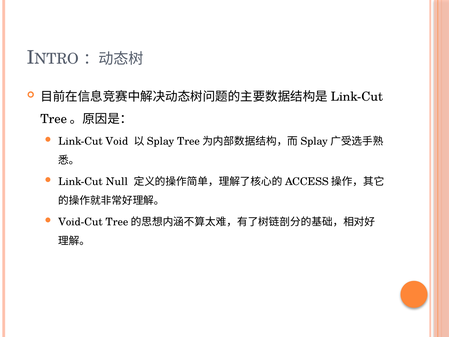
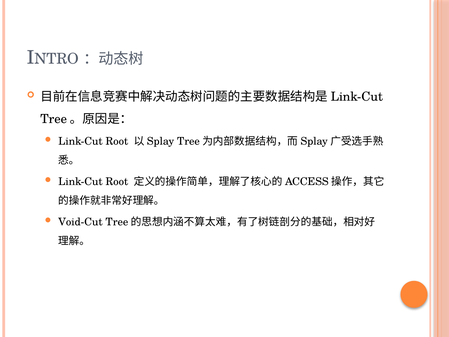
Void at (117, 141): Void -> Root
Null at (117, 182): Null -> Root
